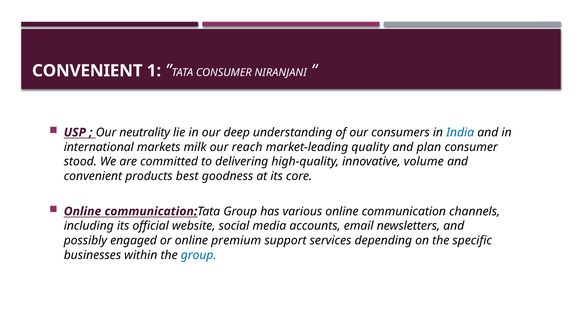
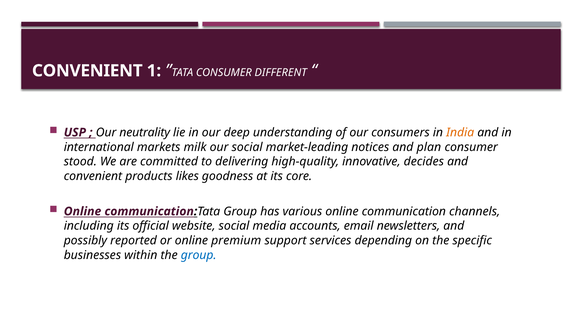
NIRANJANI: NIRANJANI -> DIFFERENT
India colour: blue -> orange
our reach: reach -> social
quality: quality -> notices
volume: volume -> decides
best: best -> likes
engaged: engaged -> reported
